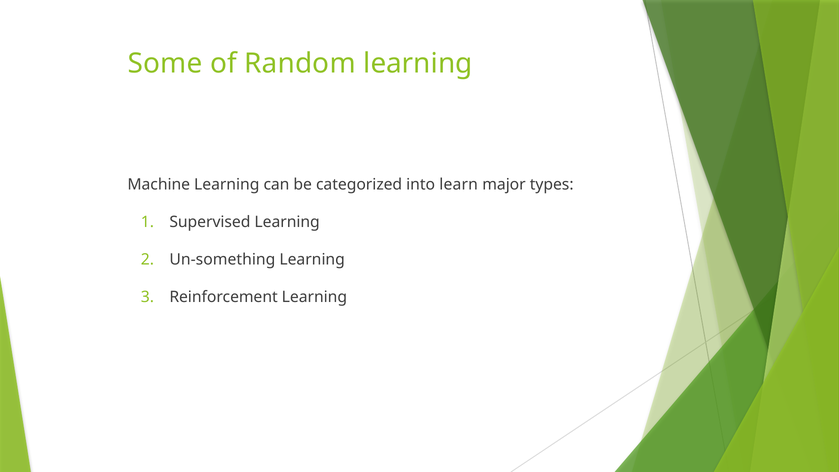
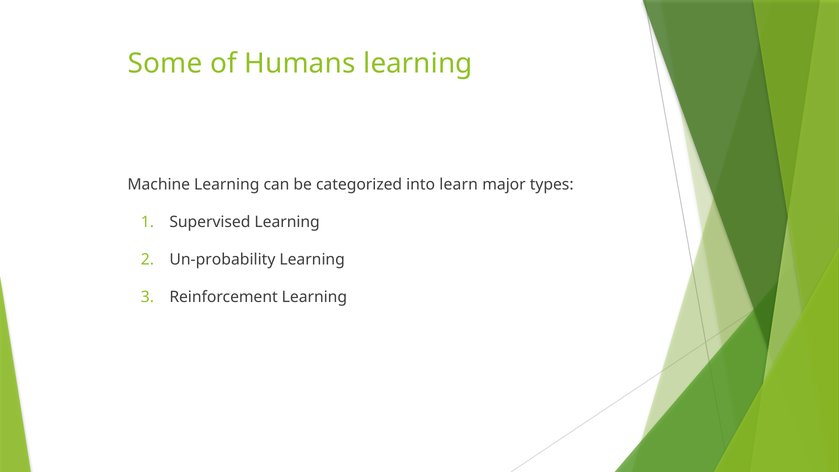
Random: Random -> Humans
Un-something: Un-something -> Un-probability
